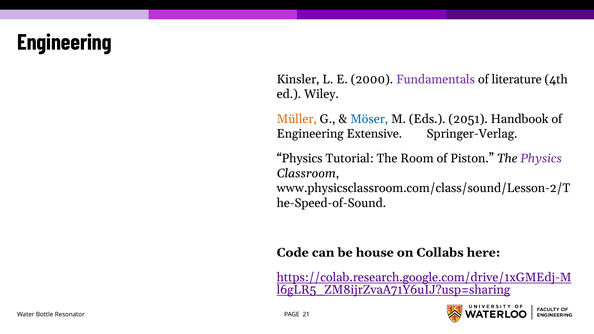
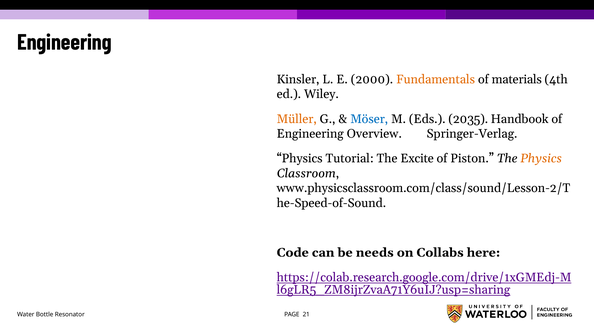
Fundamentals colour: purple -> orange
literature: literature -> materials
2051: 2051 -> 2035
Extensive: Extensive -> Overview
Room: Room -> Excite
Physics at (541, 159) colour: purple -> orange
house: house -> needs
